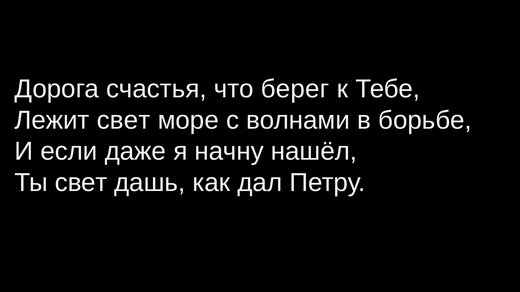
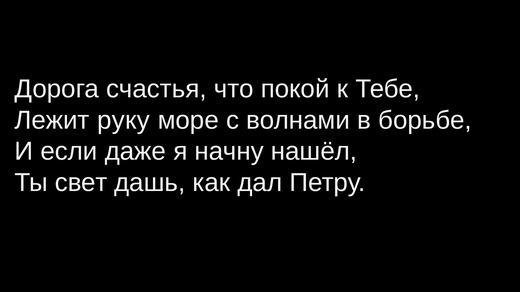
берег: берег -> покой
Лежит свет: свет -> руку
